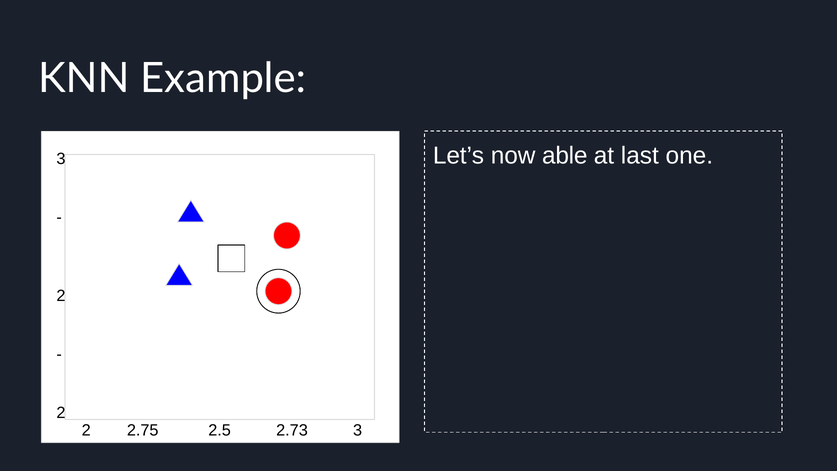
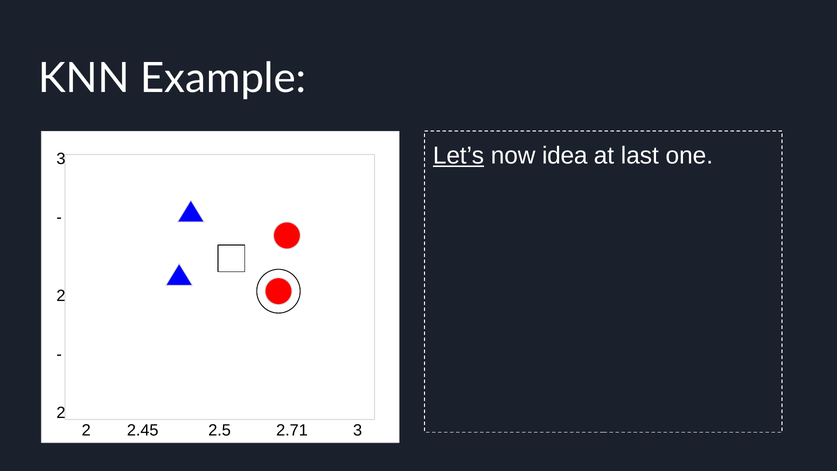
Let’s underline: none -> present
now able: able -> idea
2.75: 2.75 -> 2.45
2.73: 2.73 -> 2.71
